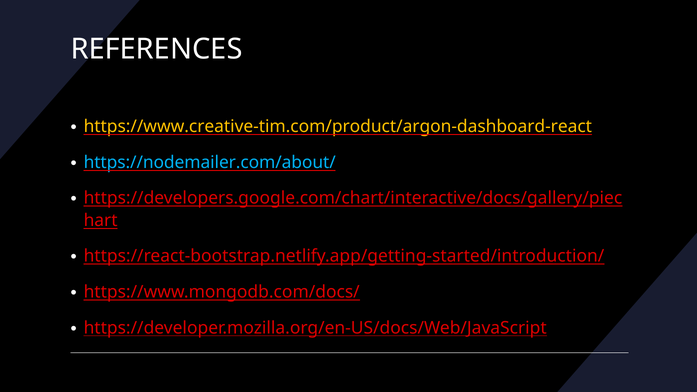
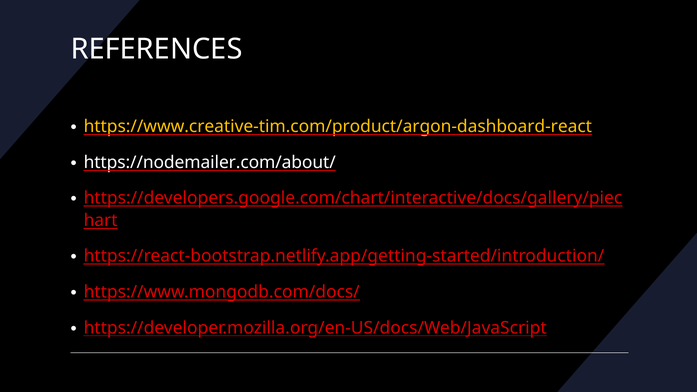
https://nodemailer.com/about/ colour: light blue -> white
